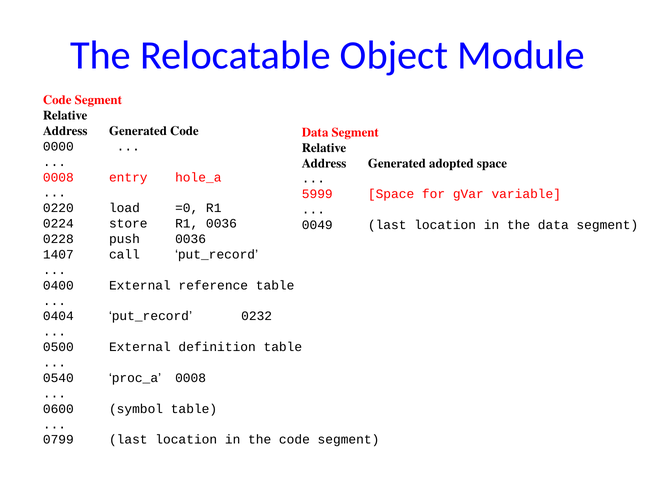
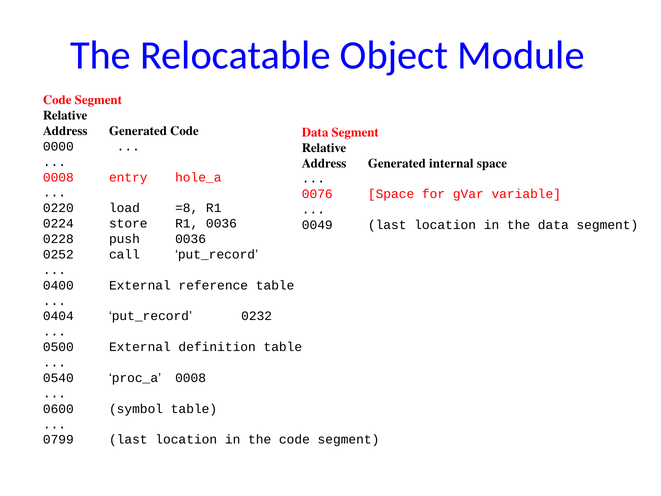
adopted: adopted -> internal
5999: 5999 -> 0076
=0: =0 -> =8
1407: 1407 -> 0252
